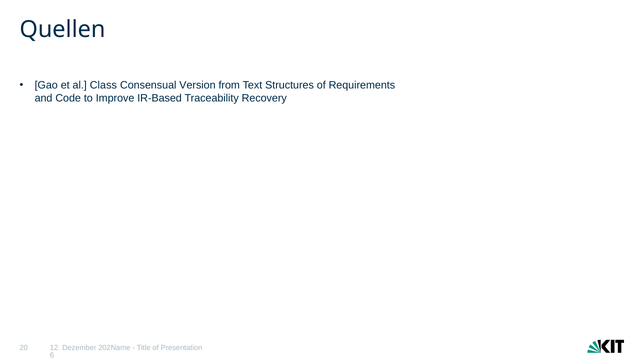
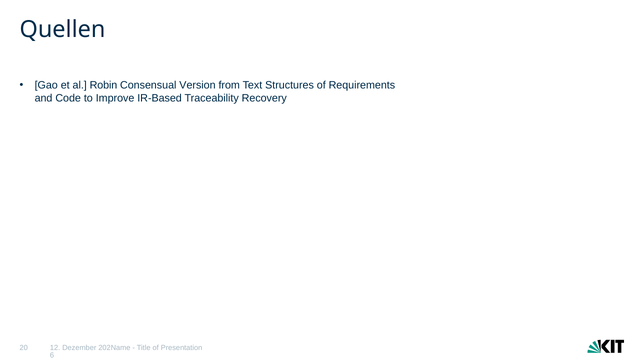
Class: Class -> Robin
